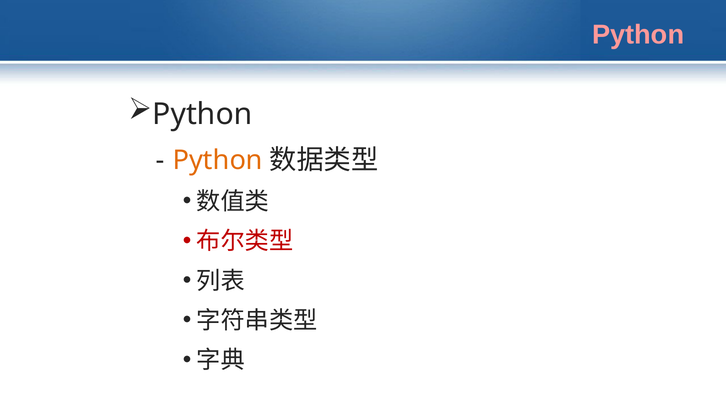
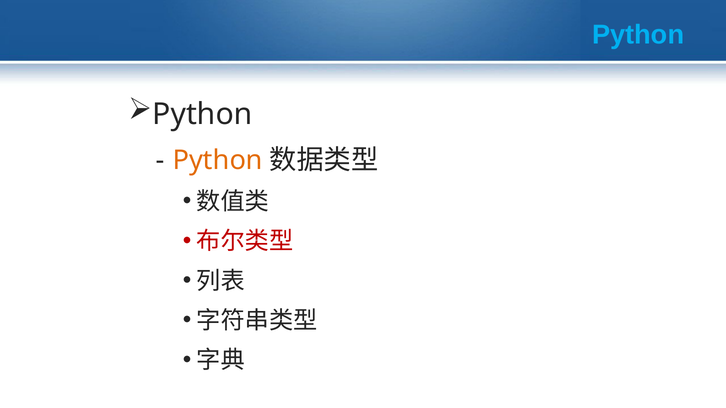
Python at (638, 35) colour: pink -> light blue
